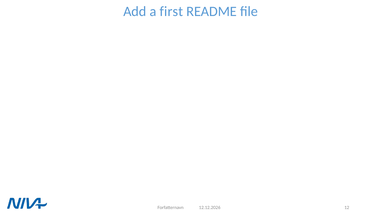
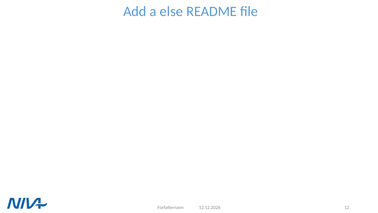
first: first -> else
